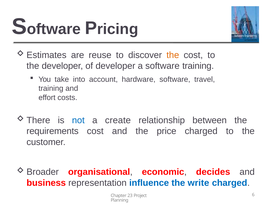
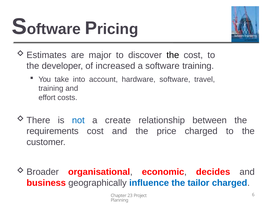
reuse: reuse -> major
the at (173, 55) colour: orange -> black
of developer: developer -> increased
representation: representation -> geographically
write: write -> tailor
